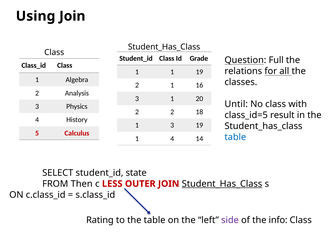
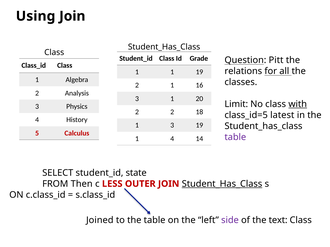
Full: Full -> Pitt
Until: Until -> Limit
with underline: none -> present
result: result -> latest
table at (235, 137) colour: blue -> purple
Rating: Rating -> Joined
info: info -> text
